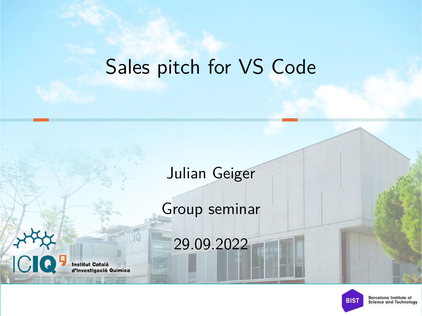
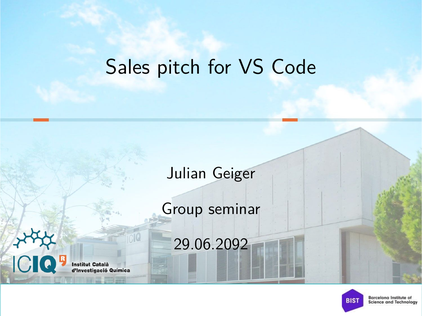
29.09.2022: 29.09.2022 -> 29.06.2092
